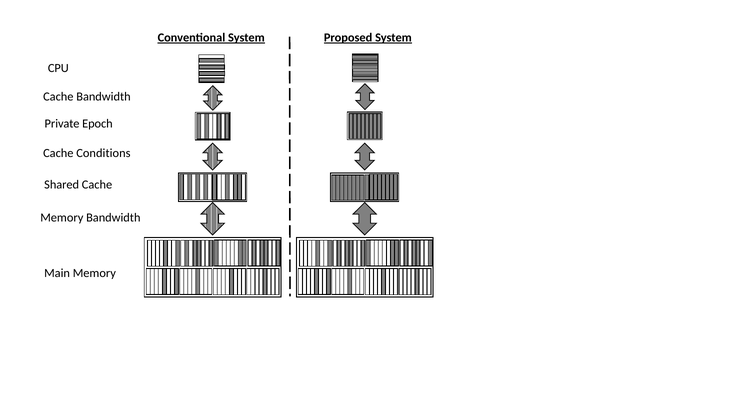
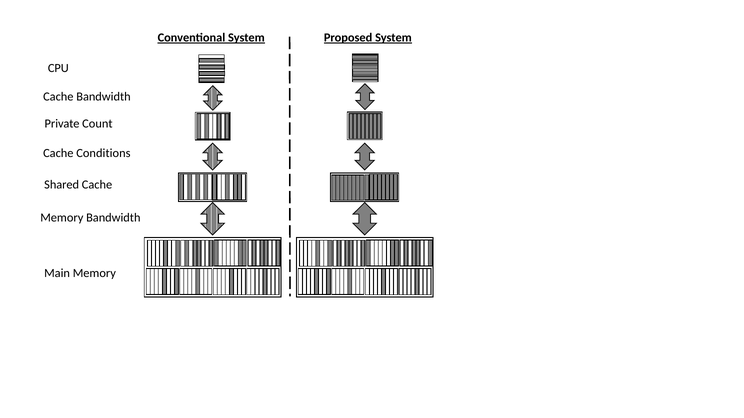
Epoch: Epoch -> Count
